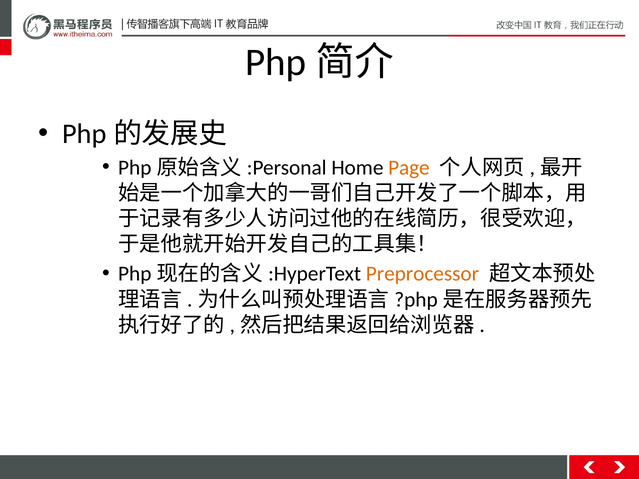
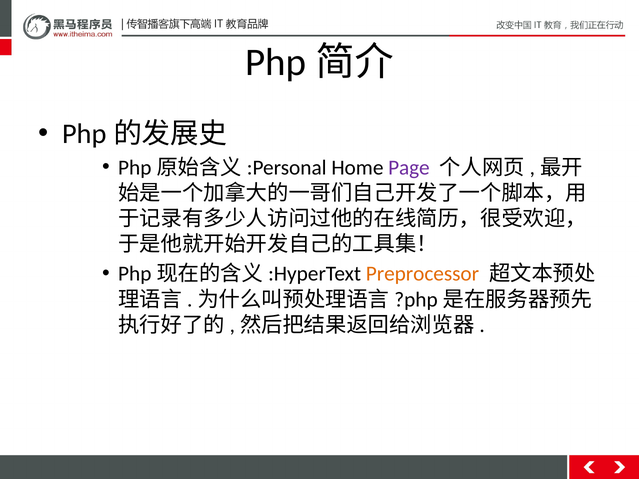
Page colour: orange -> purple
